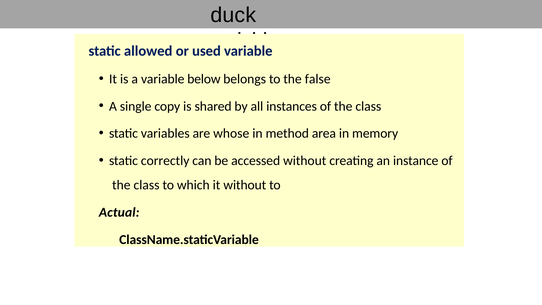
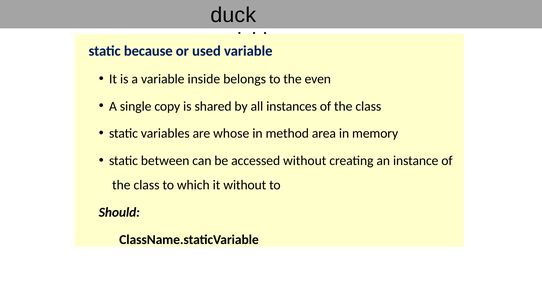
allowed: allowed -> because
below: below -> inside
false: false -> even
correctly: correctly -> between
Actual: Actual -> Should
